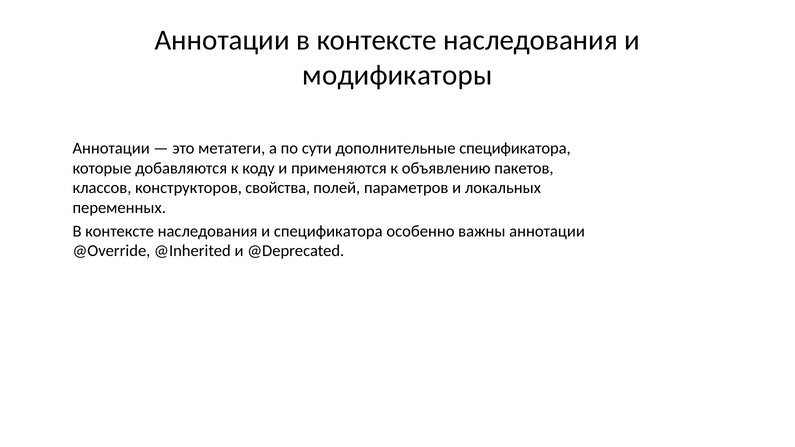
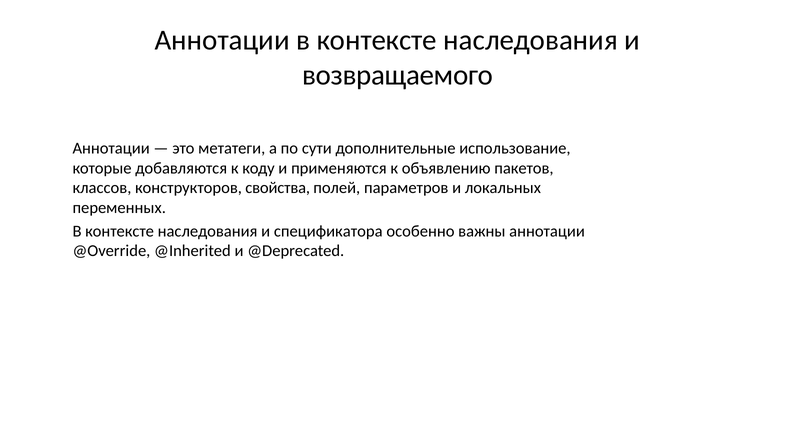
модификаторы: модификаторы -> возвращаемого
дополнительные спецификатора: спецификатора -> использование
